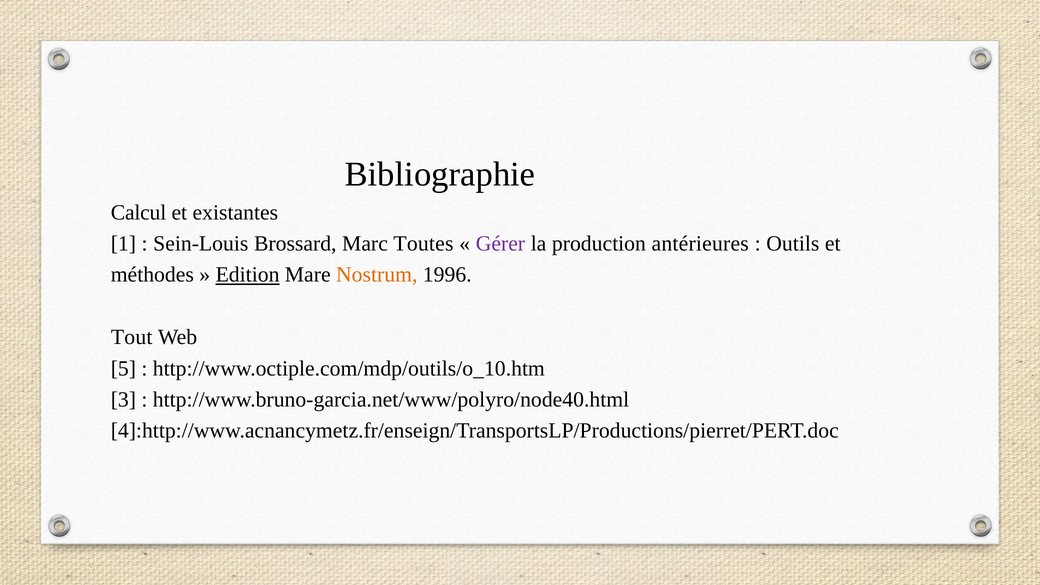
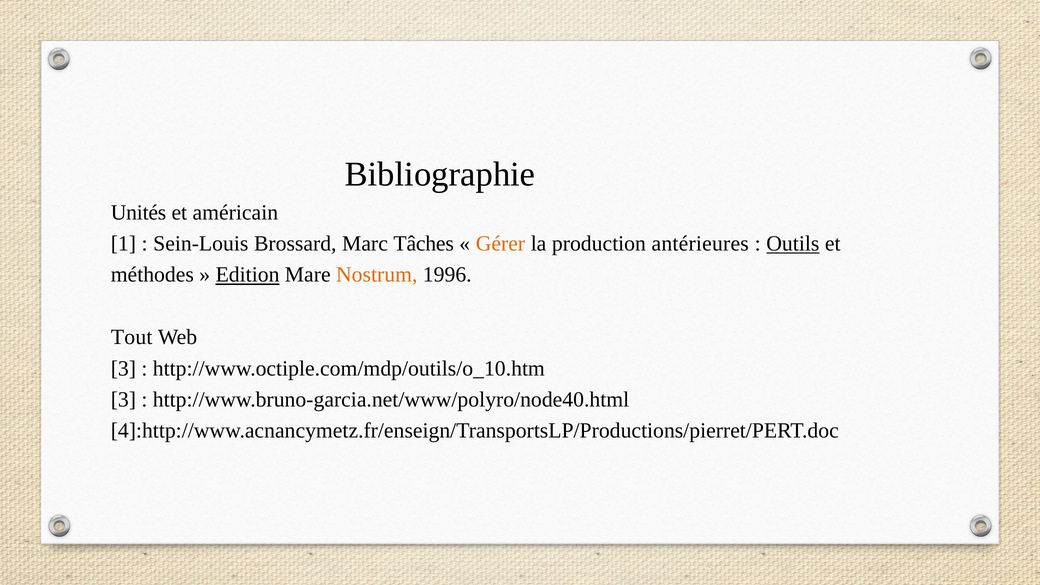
Calcul: Calcul -> Unités
existantes: existantes -> américain
Toutes: Toutes -> Tâches
Gérer colour: purple -> orange
Outils underline: none -> present
5 at (123, 368): 5 -> 3
